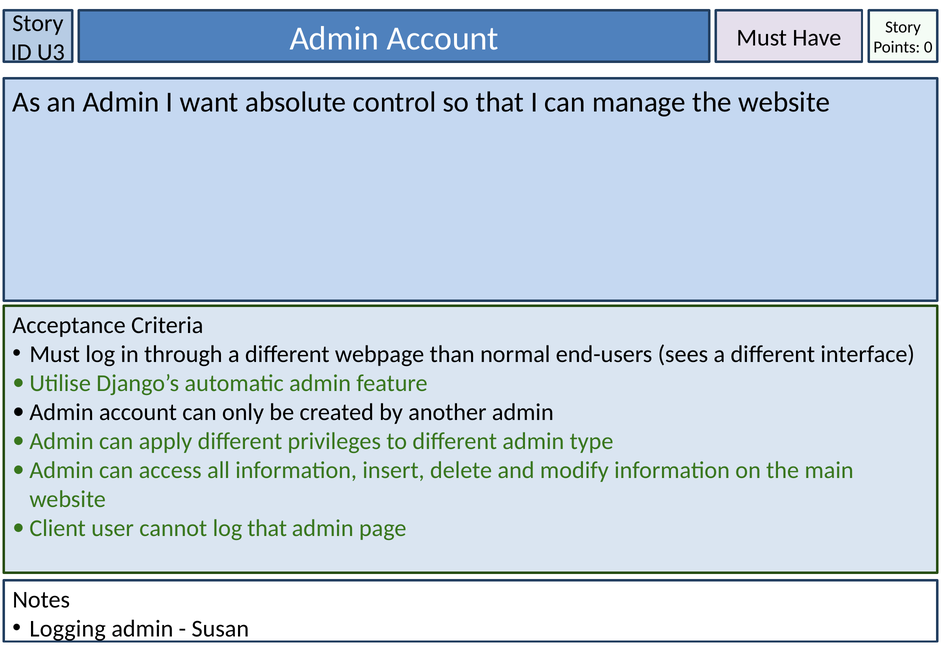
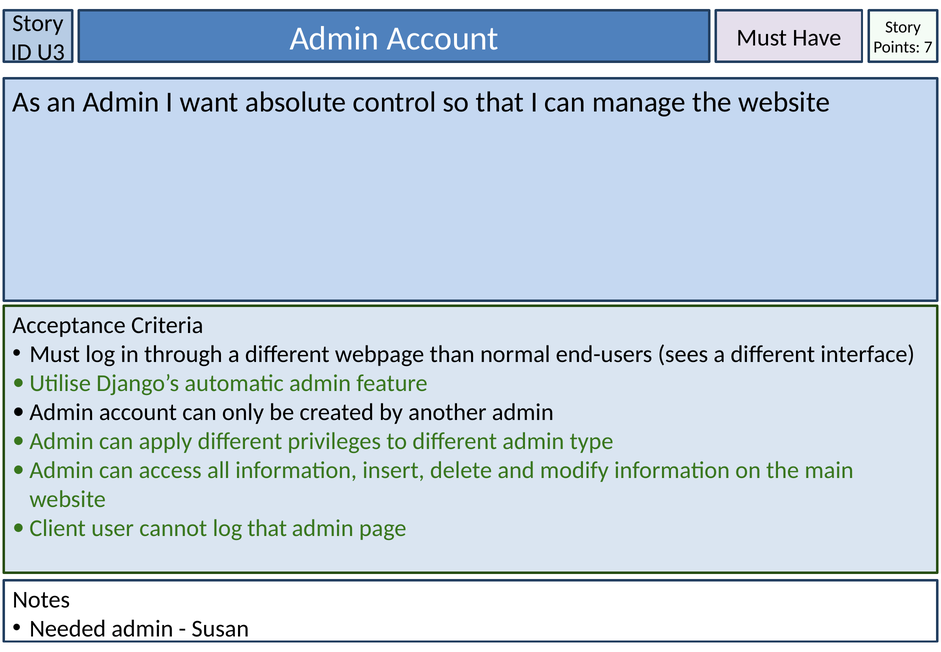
0: 0 -> 7
Logging: Logging -> Needed
